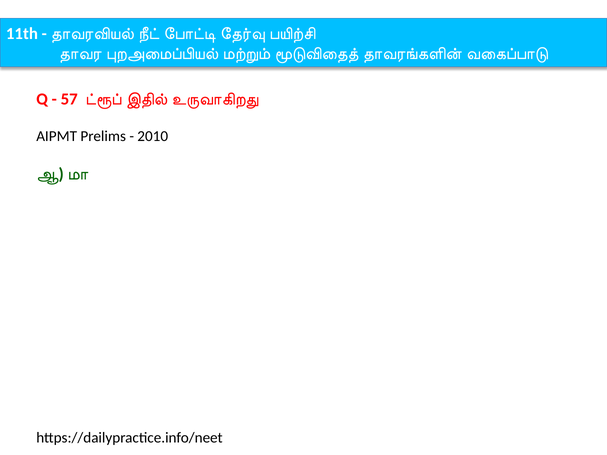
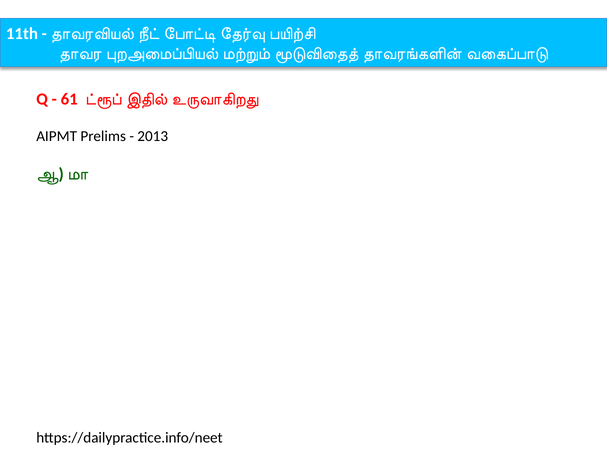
57: 57 -> 61
2010: 2010 -> 2013
